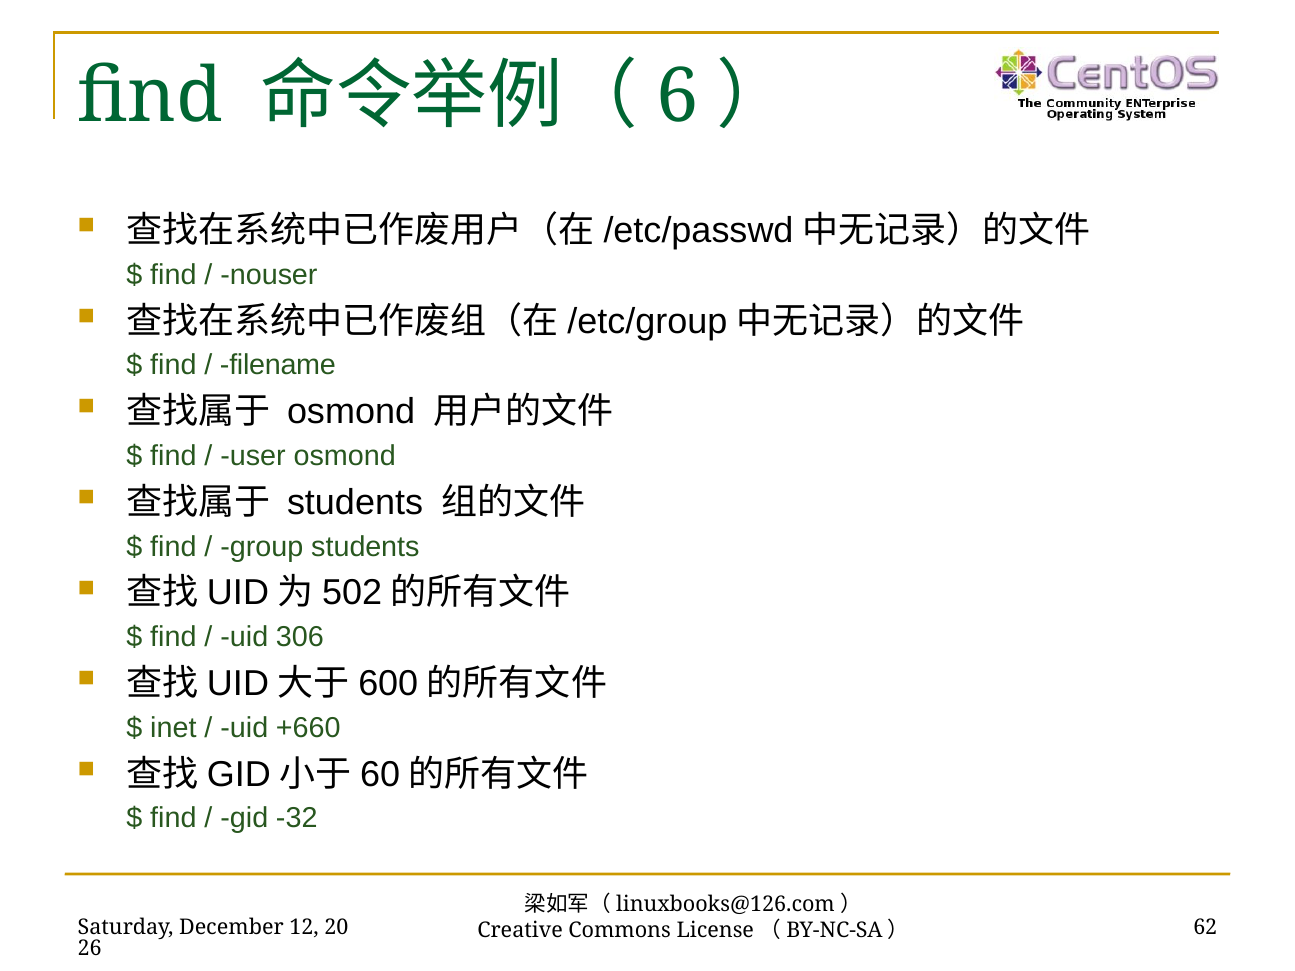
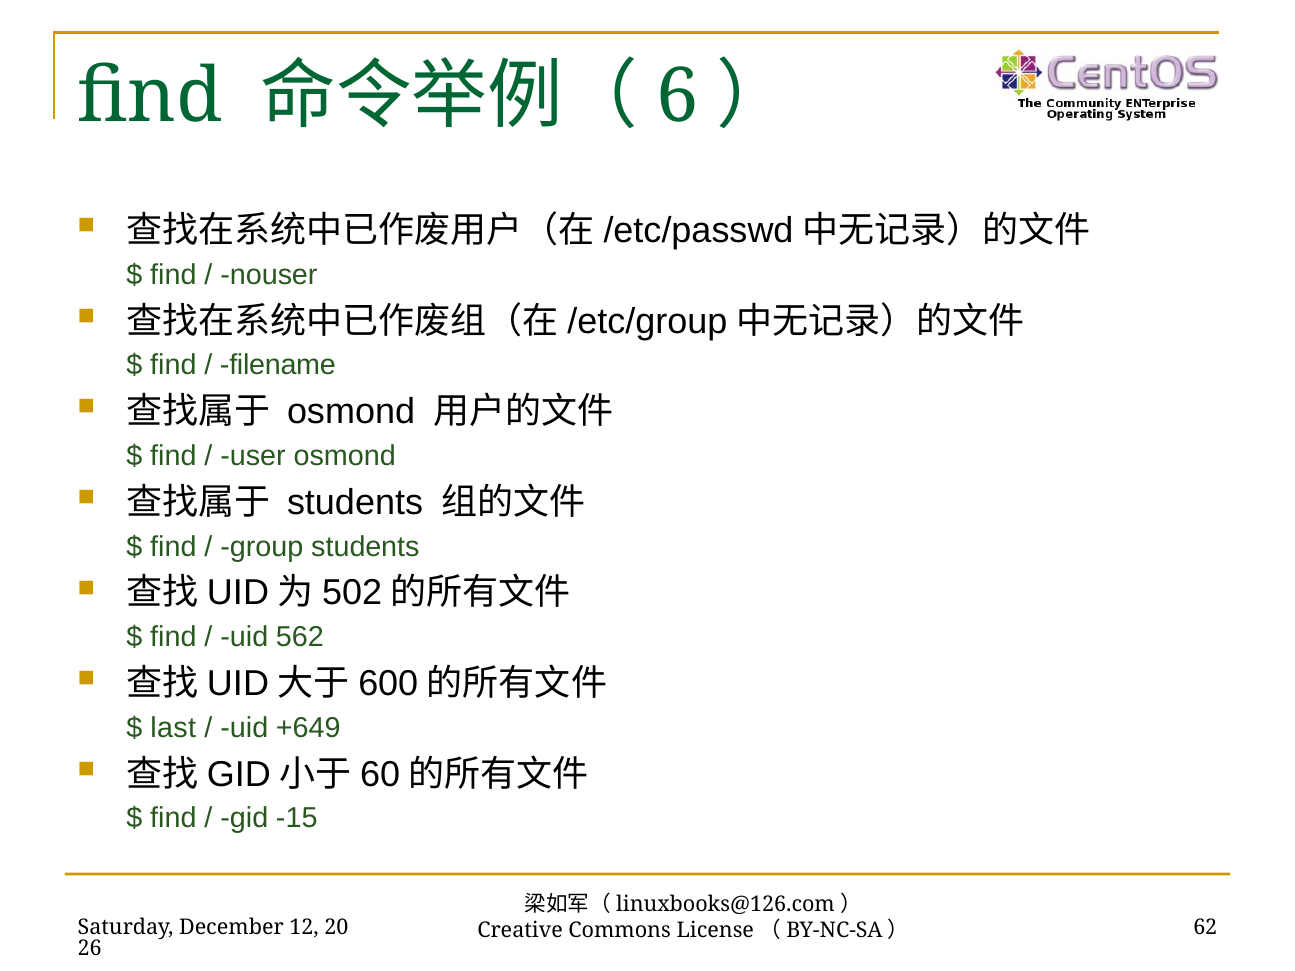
306: 306 -> 562
inet: inet -> last
+660: +660 -> +649
-32: -32 -> -15
